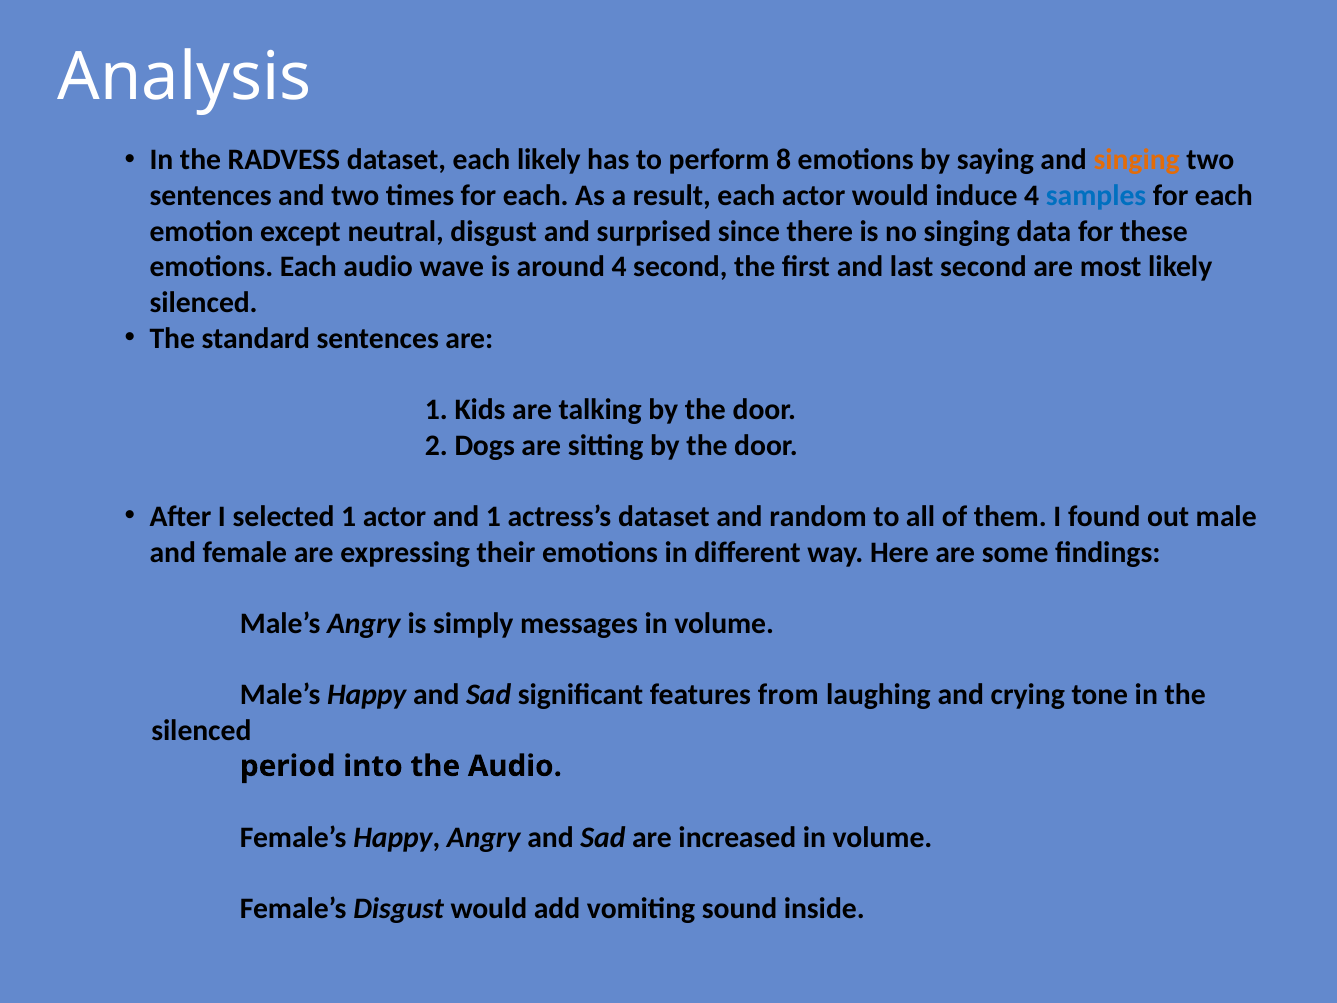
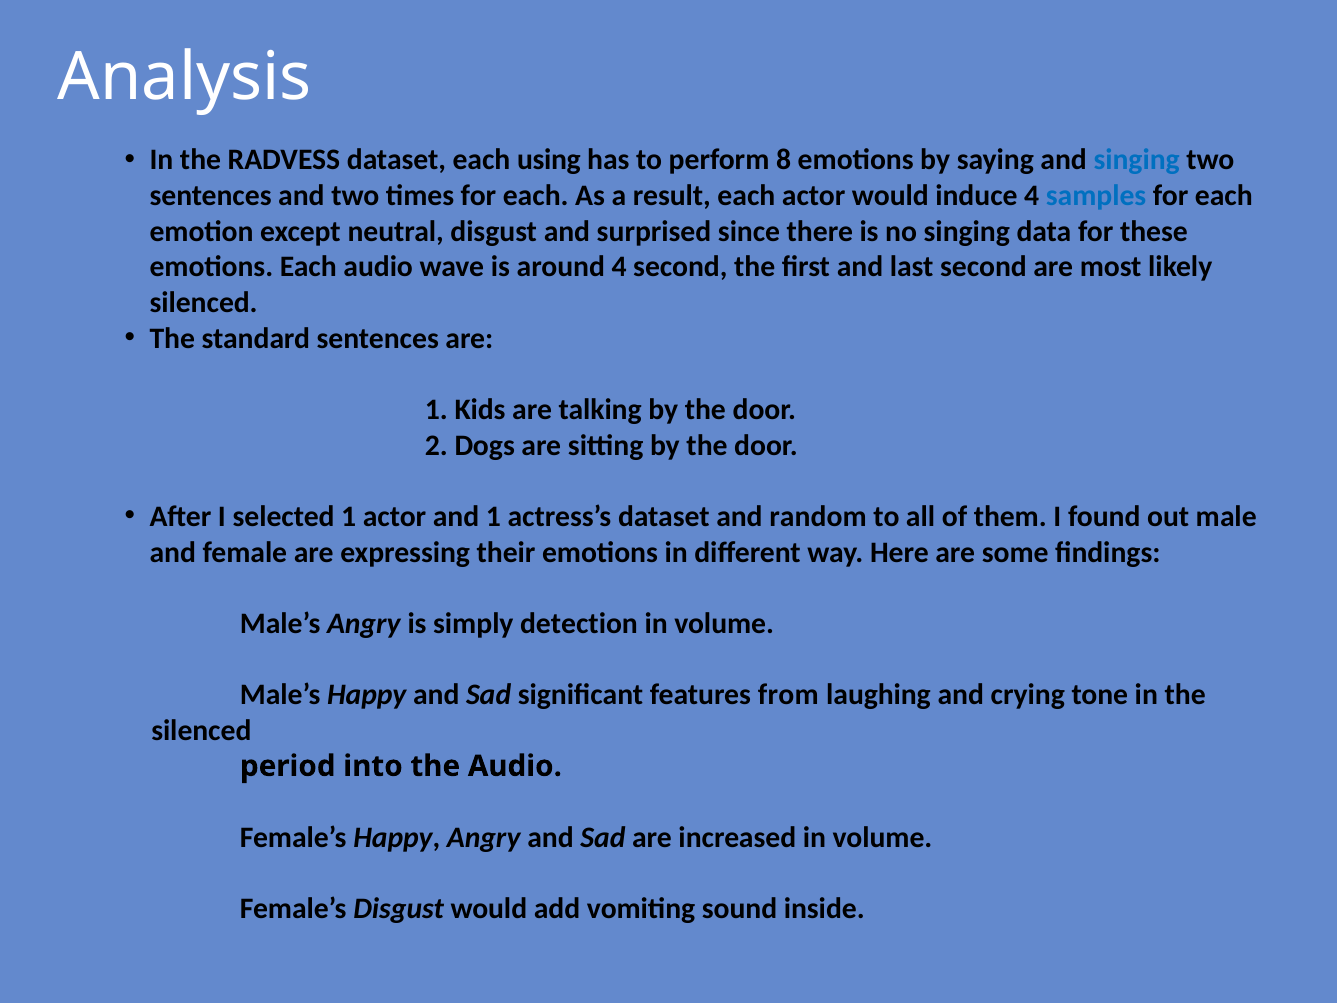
each likely: likely -> using
singing at (1137, 160) colour: orange -> blue
messages: messages -> detection
